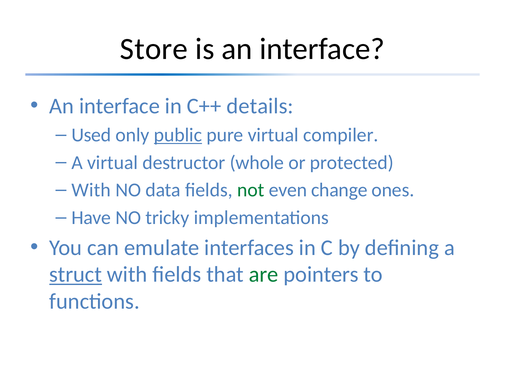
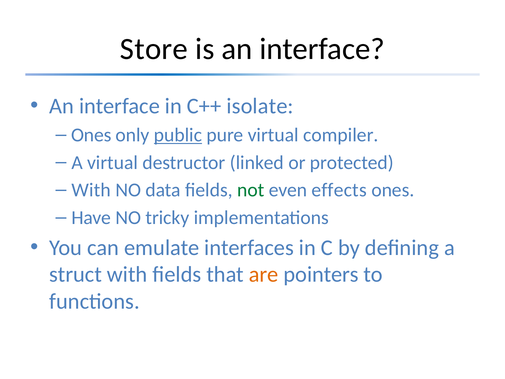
details: details -> isolate
Used at (91, 135): Used -> Ones
whole: whole -> linked
change: change -> effects
struct underline: present -> none
are colour: green -> orange
